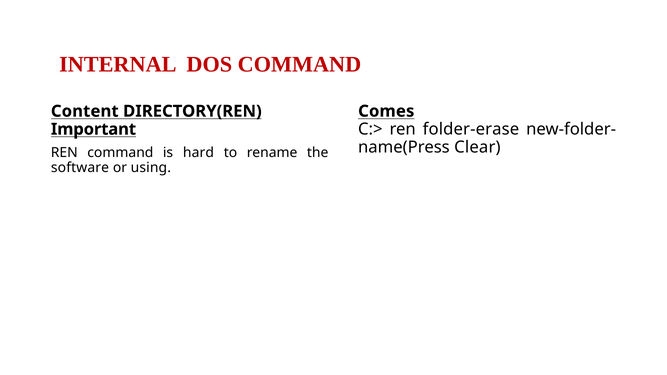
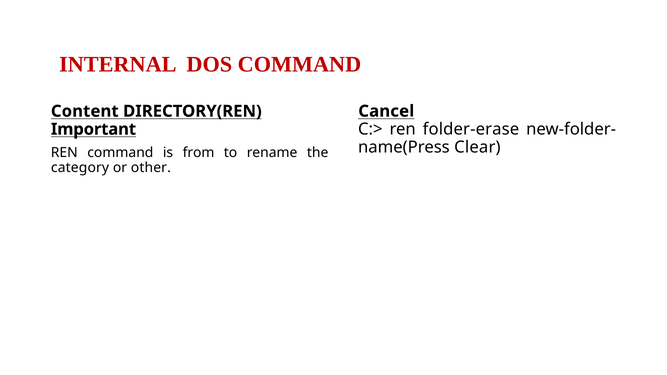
Comes: Comes -> Cancel
hard: hard -> from
software: software -> category
using: using -> other
